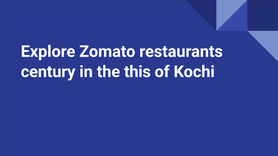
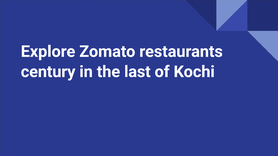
this: this -> last
